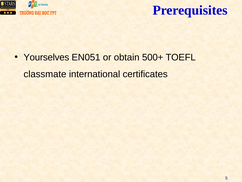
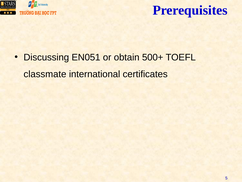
Yourselves: Yourselves -> Discussing
